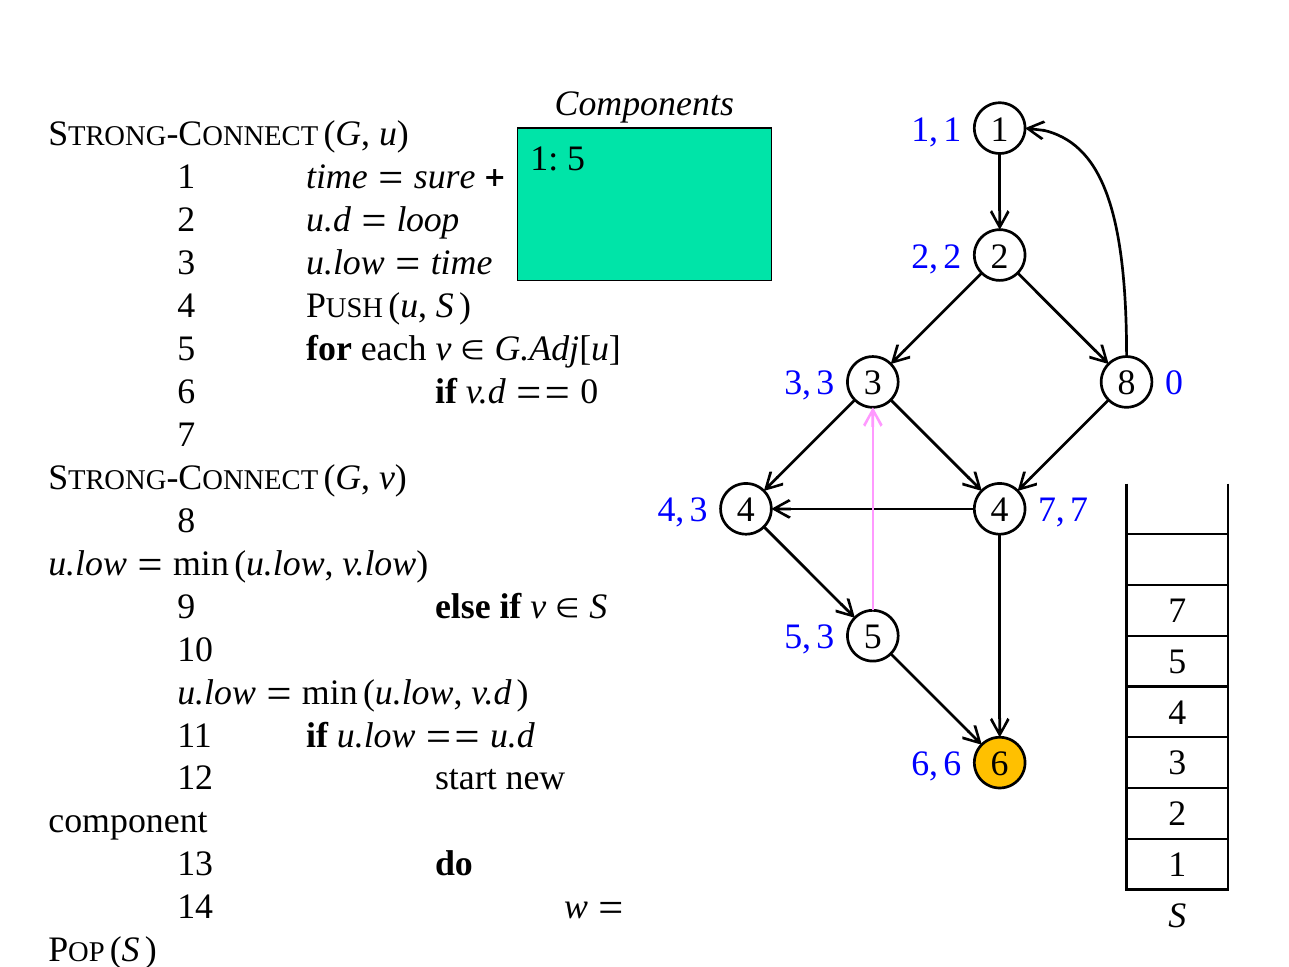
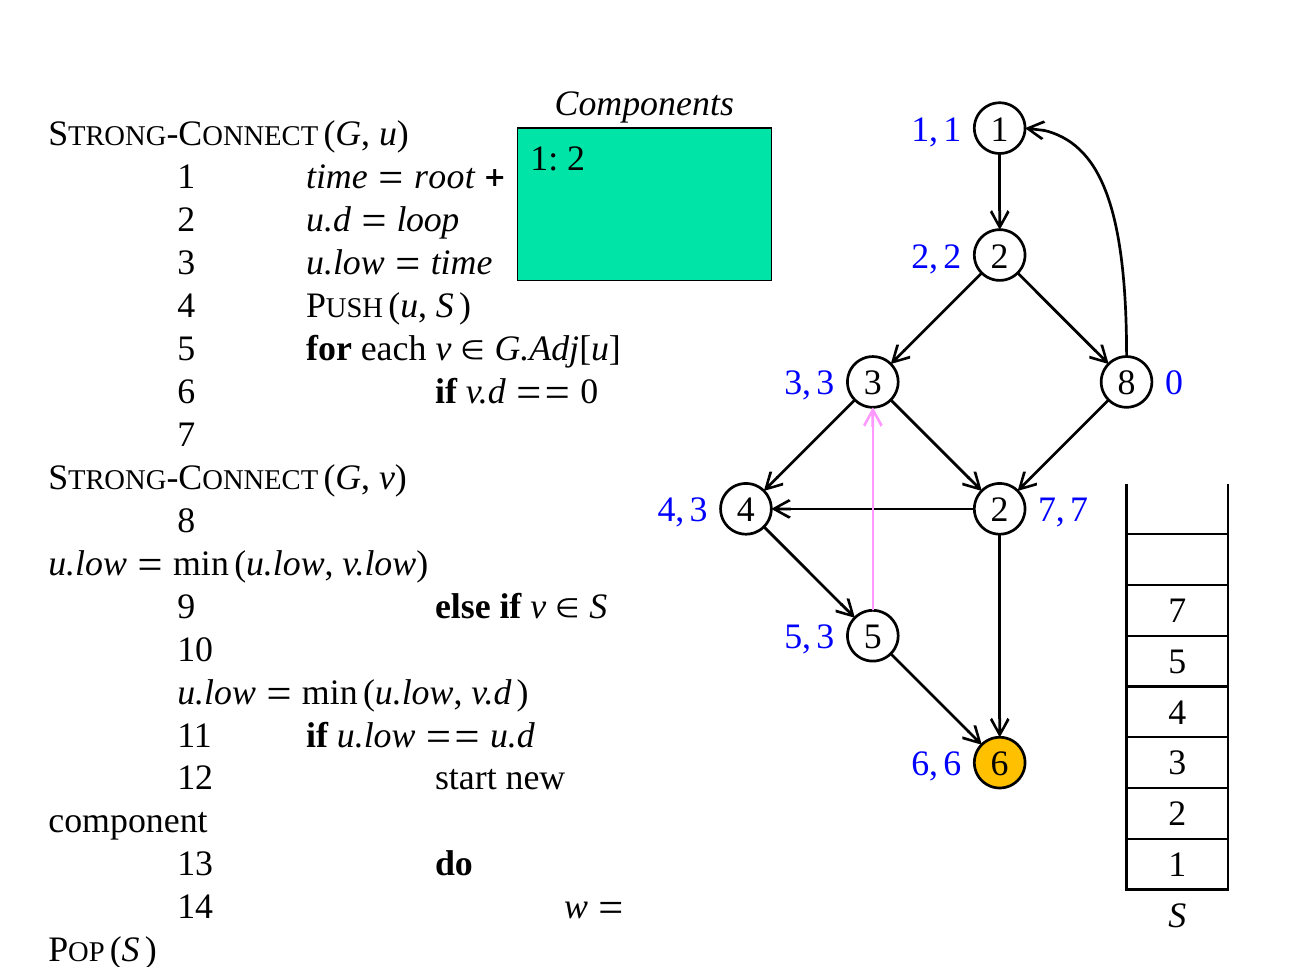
5 at (576, 159): 5 -> 2
sure: sure -> root
4 4: 4 -> 2
